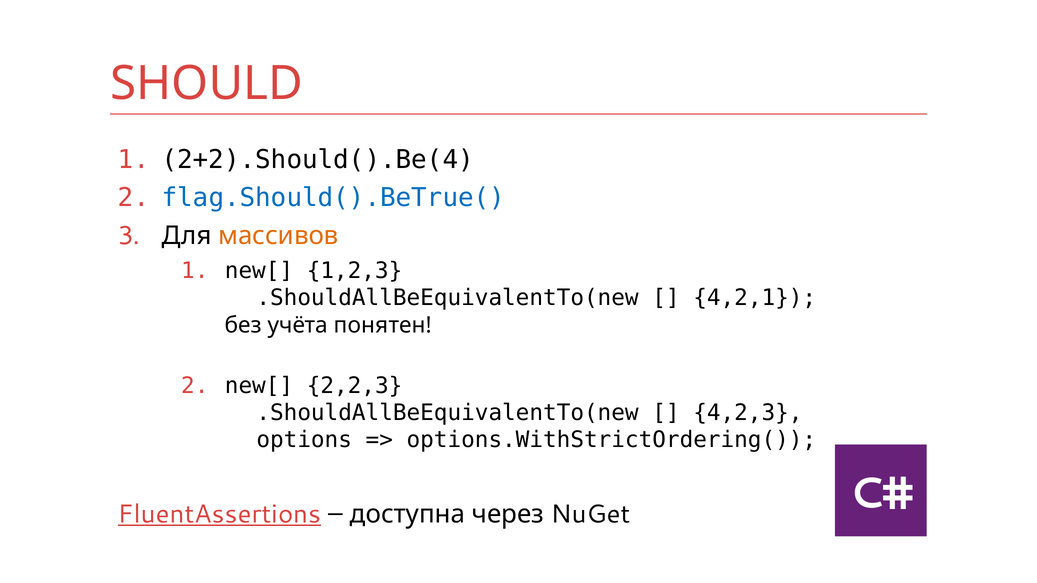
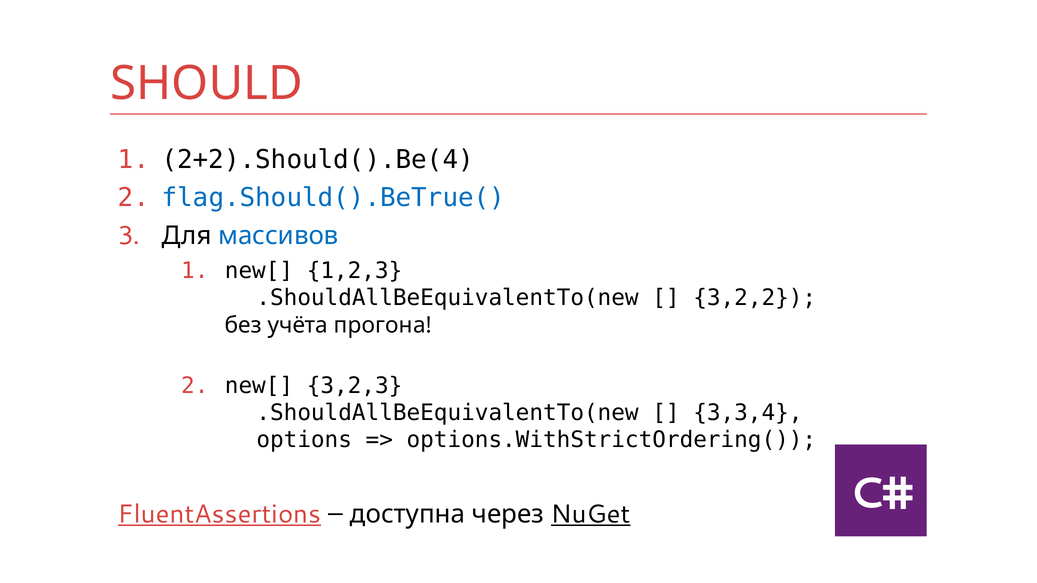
массивов colour: orange -> blue
4,2,1: 4,2,1 -> 3,2,2
понятен: понятен -> прогона
2,2,3: 2,2,3 -> 3,2,3
4,2,3: 4,2,3 -> 3,3,4
NuGet underline: none -> present
